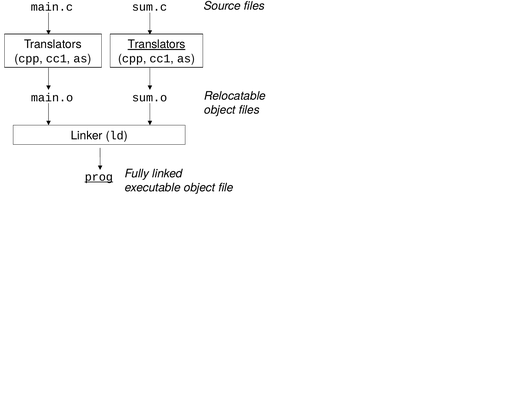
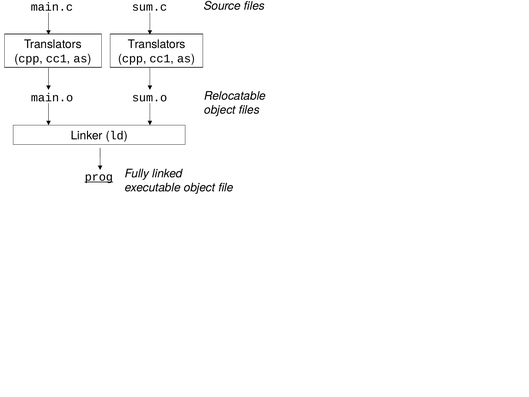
Translators at (157, 44) underline: present -> none
